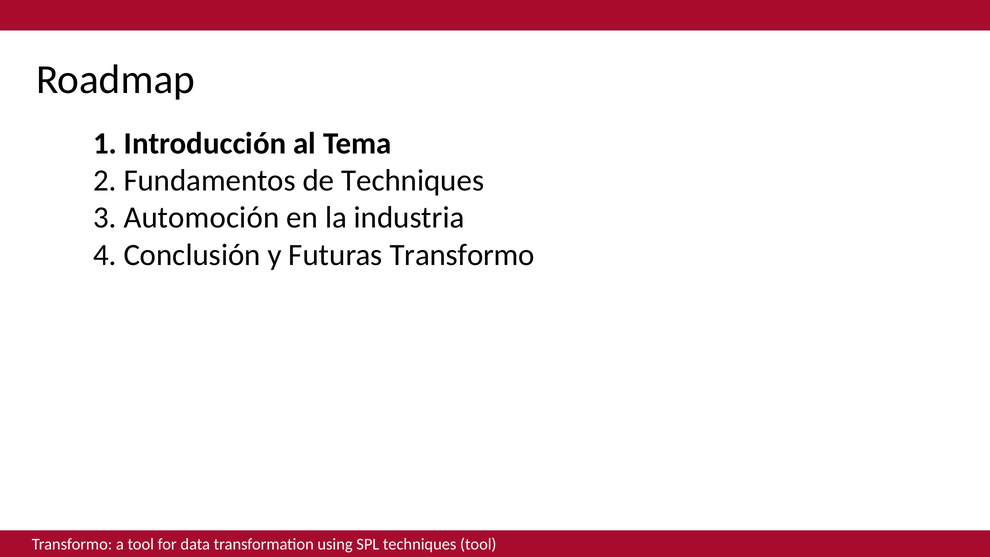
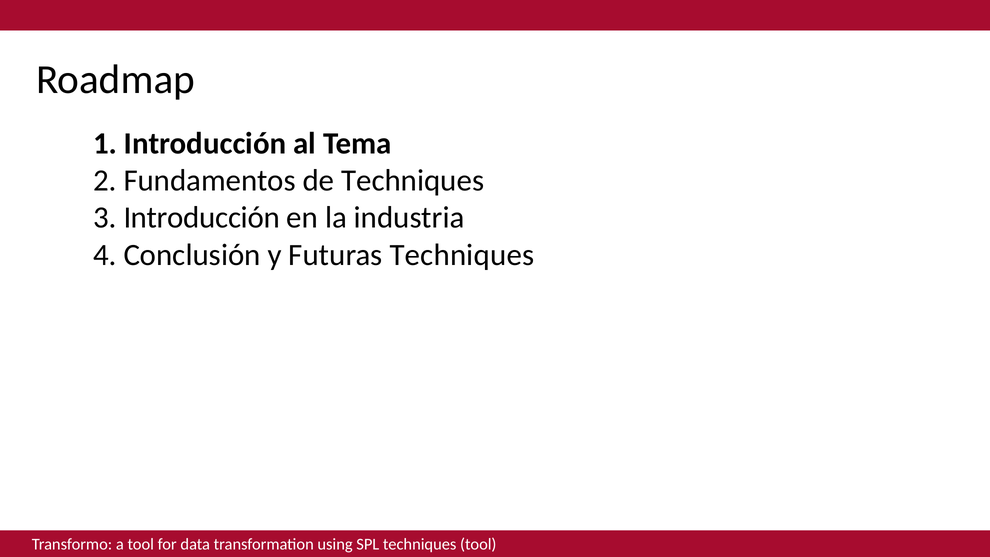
3 Automoción: Automoción -> Introducción
Futuras Transformo: Transformo -> Techniques
